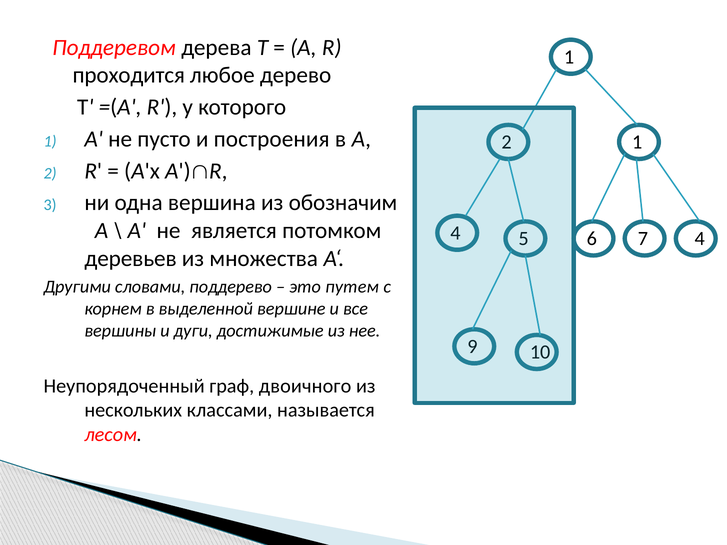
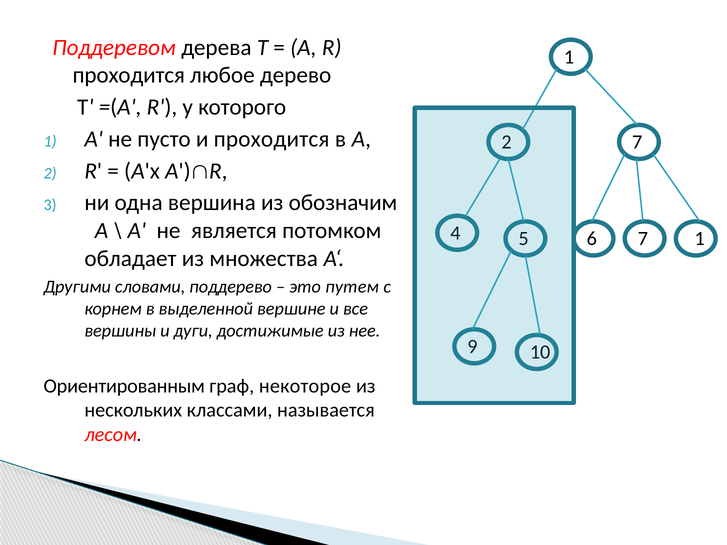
1 at (637, 142): 1 -> 7
и построения: построения -> проходится
4 at (700, 239): 4 -> 1
деревьев: деревьев -> обладает
Неупорядоченный: Неупорядоченный -> Ориентированным
двоичного: двоичного -> некоторое
